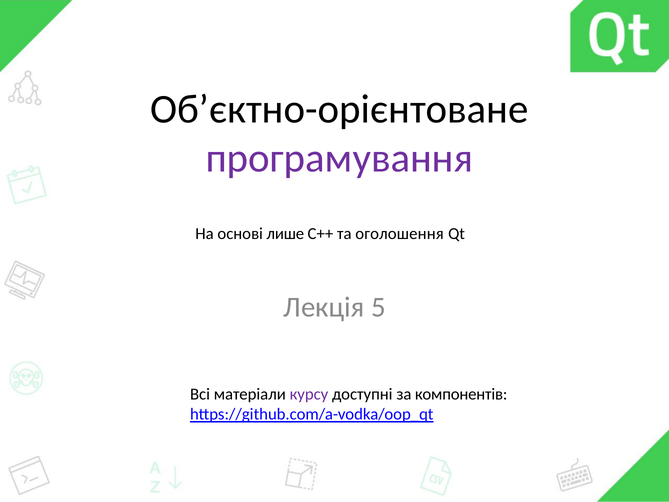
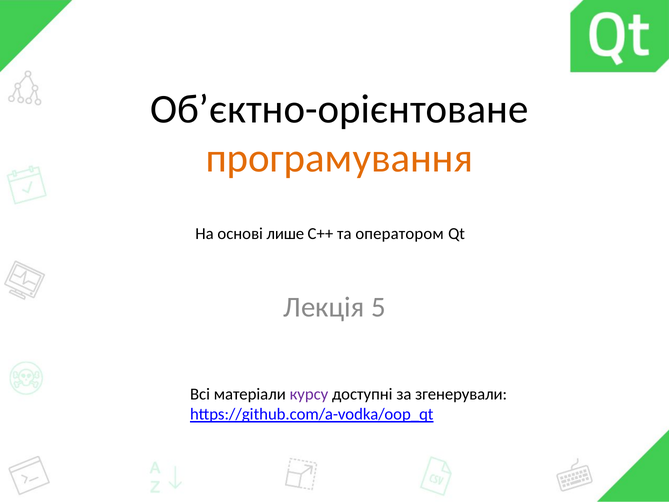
програмування colour: purple -> orange
оголошення: оголошення -> оператором
компонентів: компонентів -> згенерували
